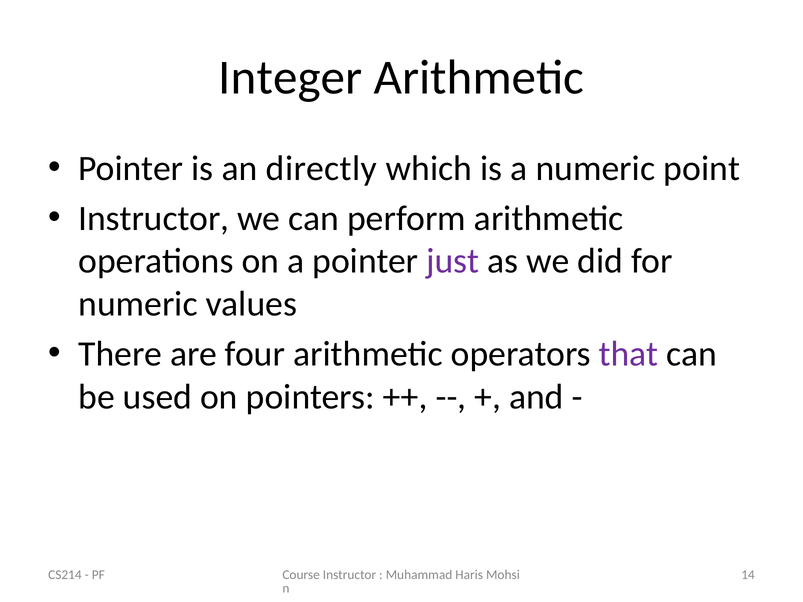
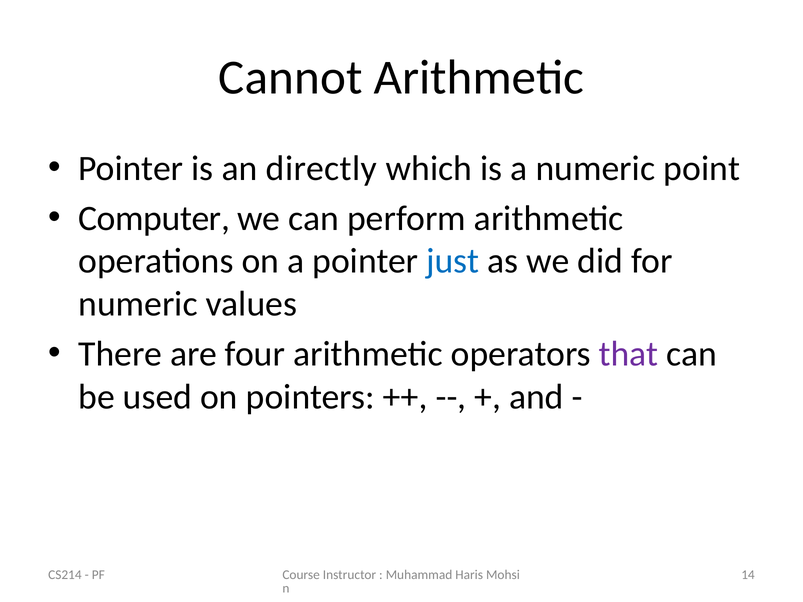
Integer: Integer -> Cannot
Instructor at (154, 218): Instructor -> Computer
just colour: purple -> blue
